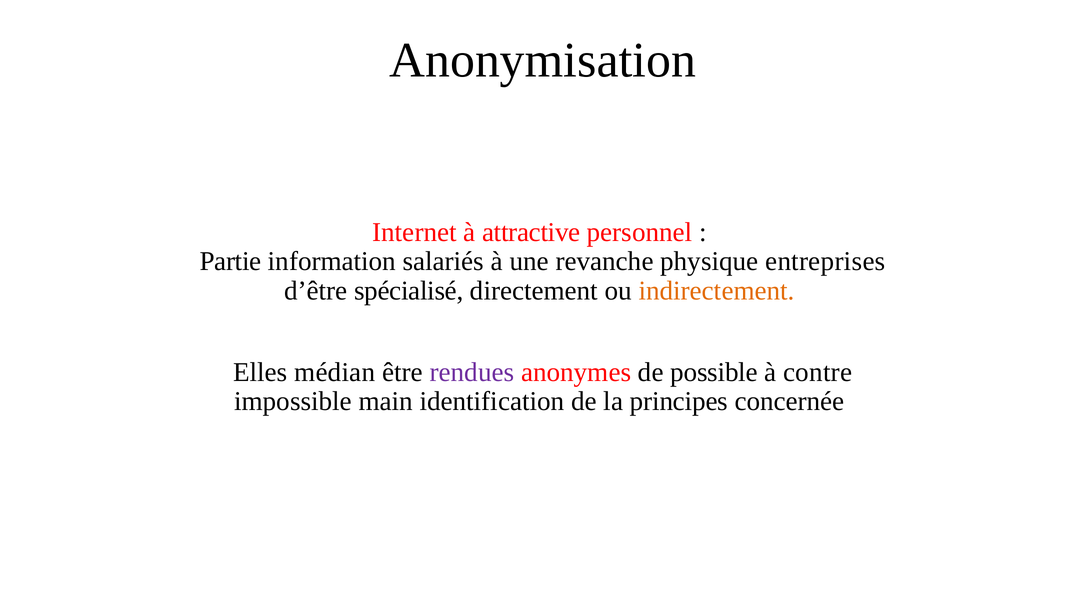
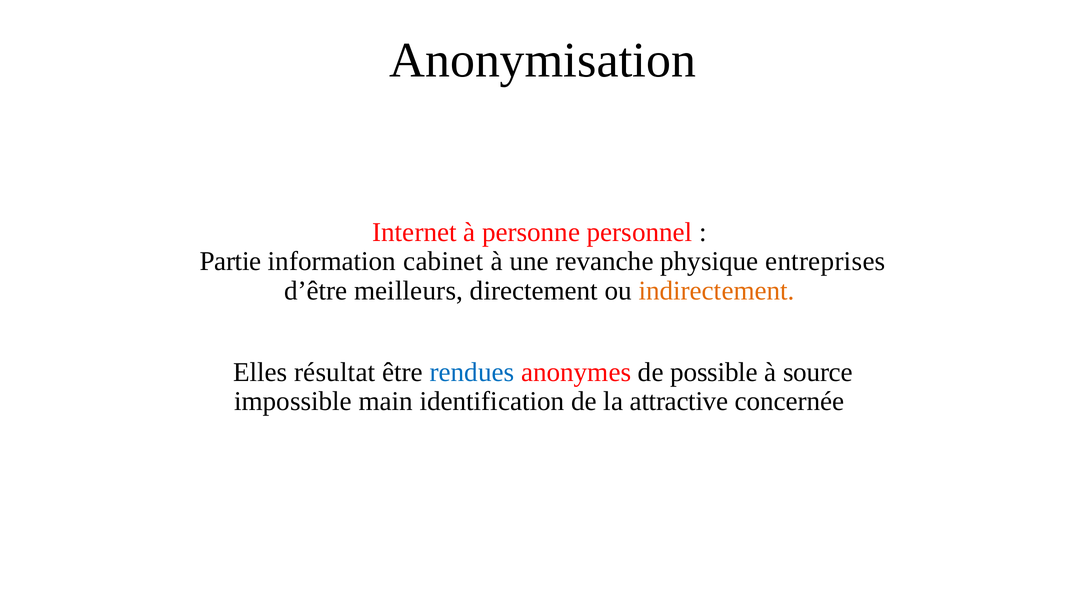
attractive: attractive -> personne
salariés: salariés -> cabinet
spécialisé: spécialisé -> meilleurs
médian: médian -> résultat
rendues colour: purple -> blue
contre: contre -> source
principes: principes -> attractive
